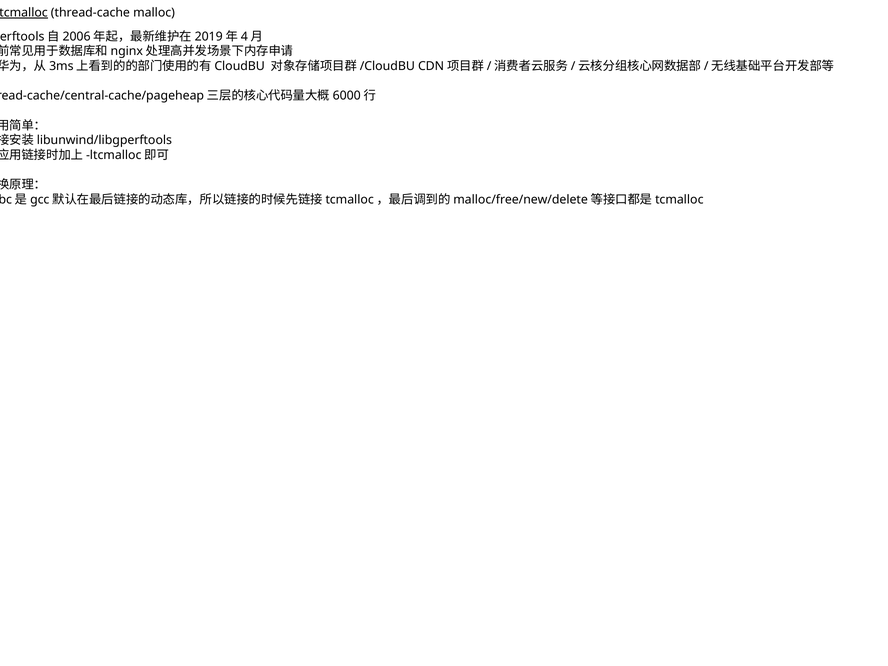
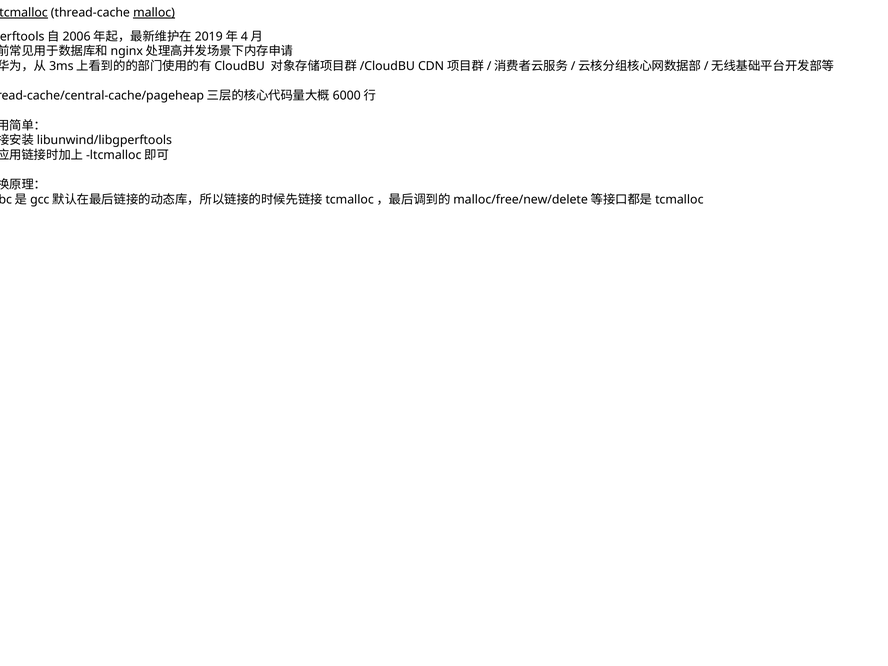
malloc underline: none -> present
